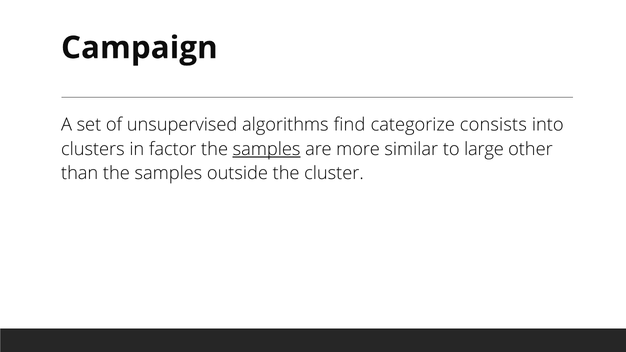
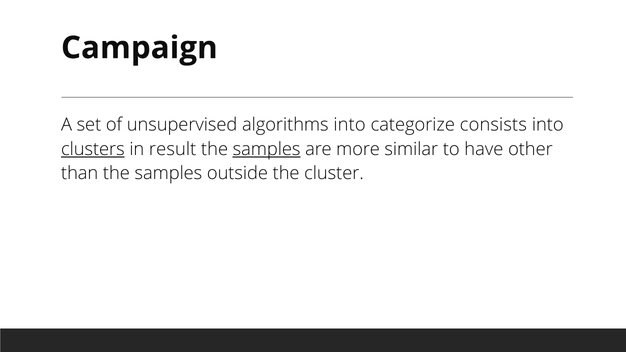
algorithms find: find -> into
clusters underline: none -> present
factor: factor -> result
large: large -> have
